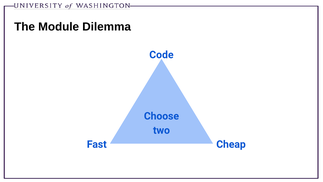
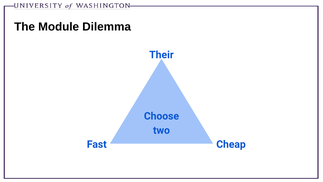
Code: Code -> Their
